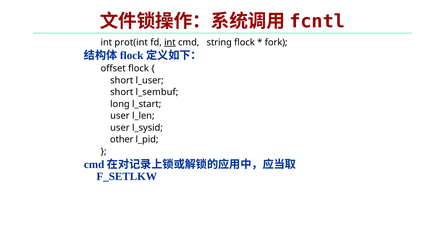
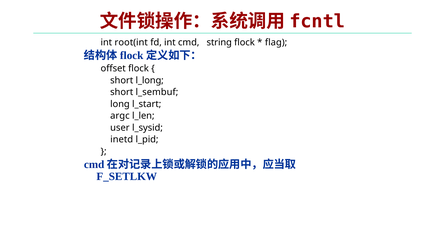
prot(int: prot(int -> root(int
int at (170, 42) underline: present -> none
fork: fork -> flag
l_user: l_user -> l_long
user at (120, 116): user -> argc
other: other -> inetd
